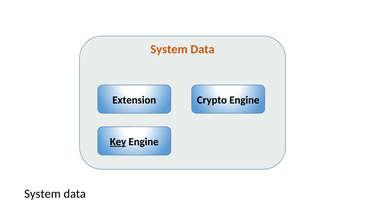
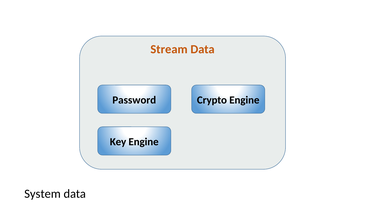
System at (169, 49): System -> Stream
Extension: Extension -> Password
Key underline: present -> none
